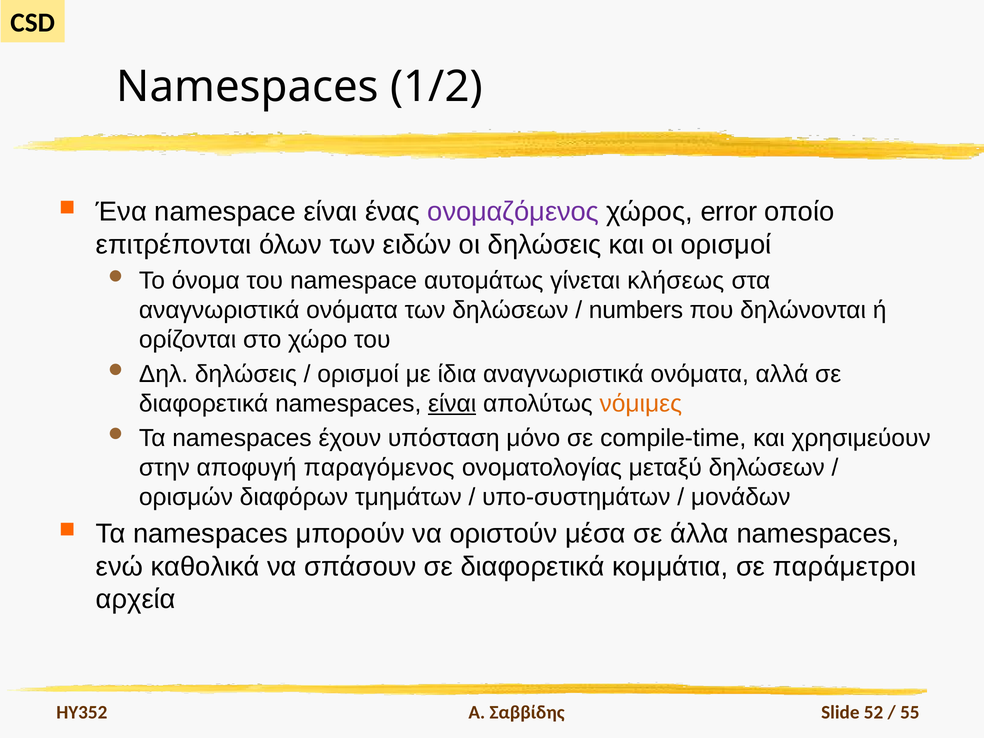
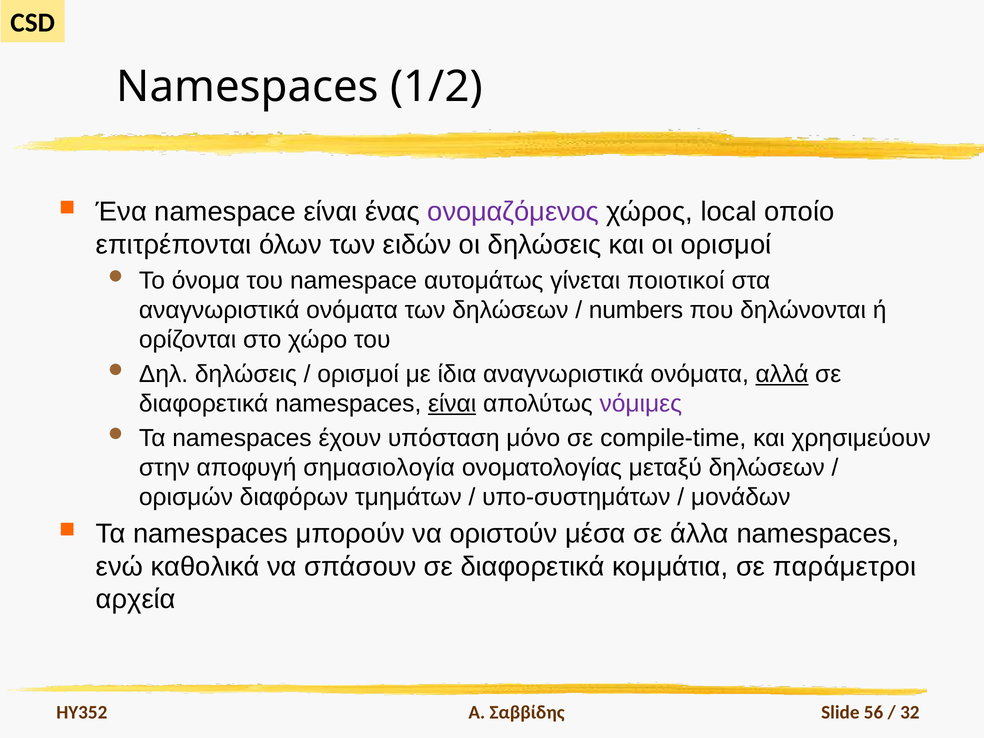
error: error -> local
κλήσεως: κλήσεως -> ποιοτικοί
αλλά underline: none -> present
νόμιμες colour: orange -> purple
παραγόμενος: παραγόμενος -> σημασιολογία
52: 52 -> 56
55: 55 -> 32
